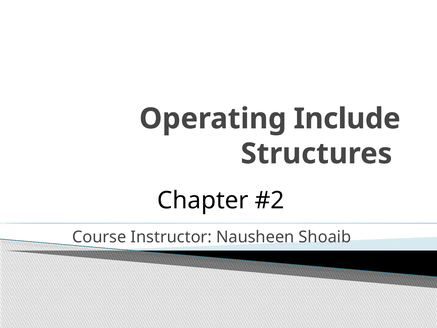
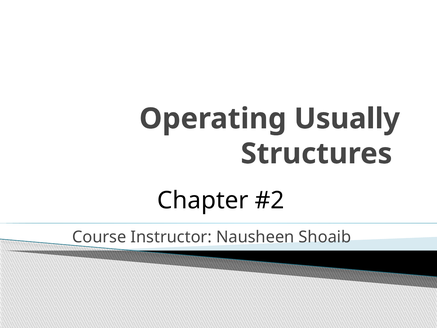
Include: Include -> Usually
